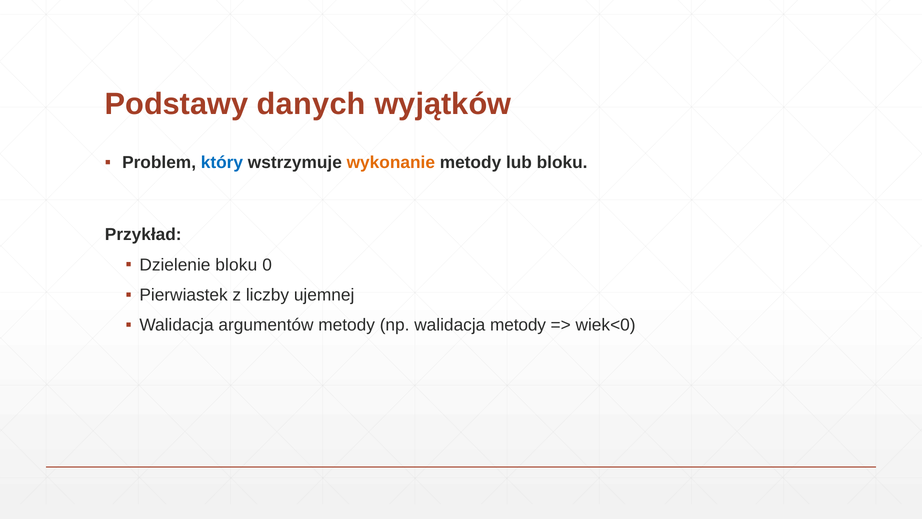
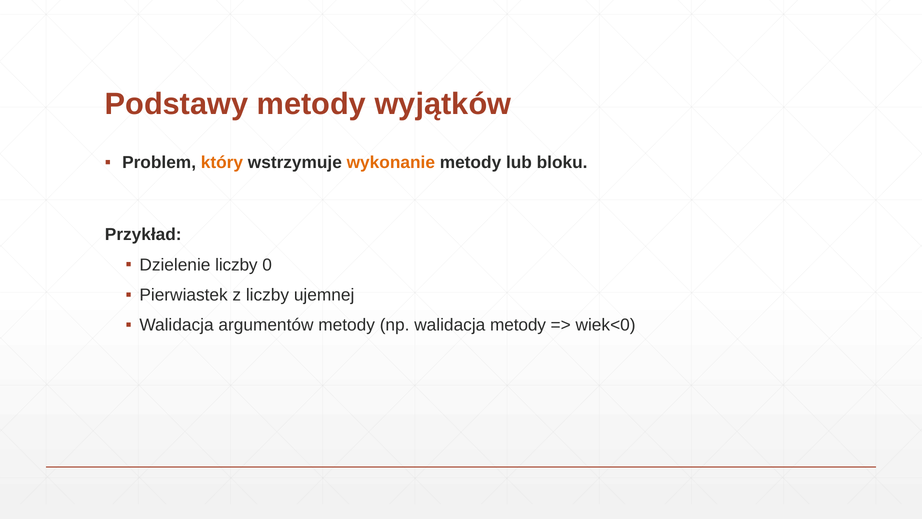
Podstawy danych: danych -> metody
który colour: blue -> orange
Dzielenie bloku: bloku -> liczby
